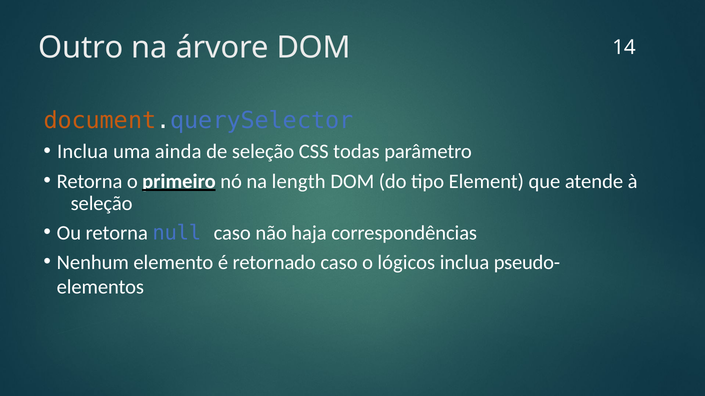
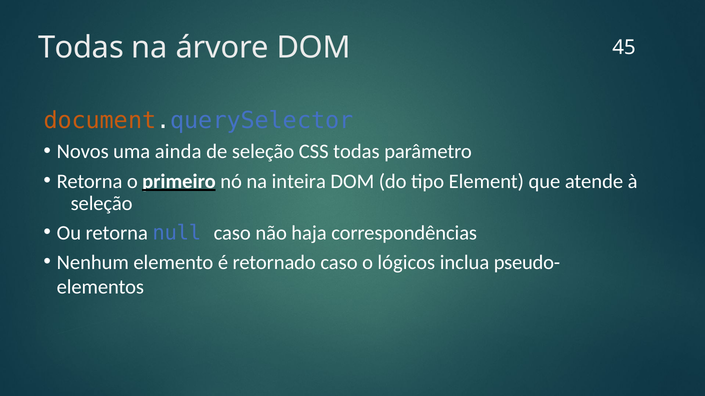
Outro at (81, 48): Outro -> Todas
14: 14 -> 45
Inclua at (83, 152): Inclua -> Novos
length: length -> inteira
